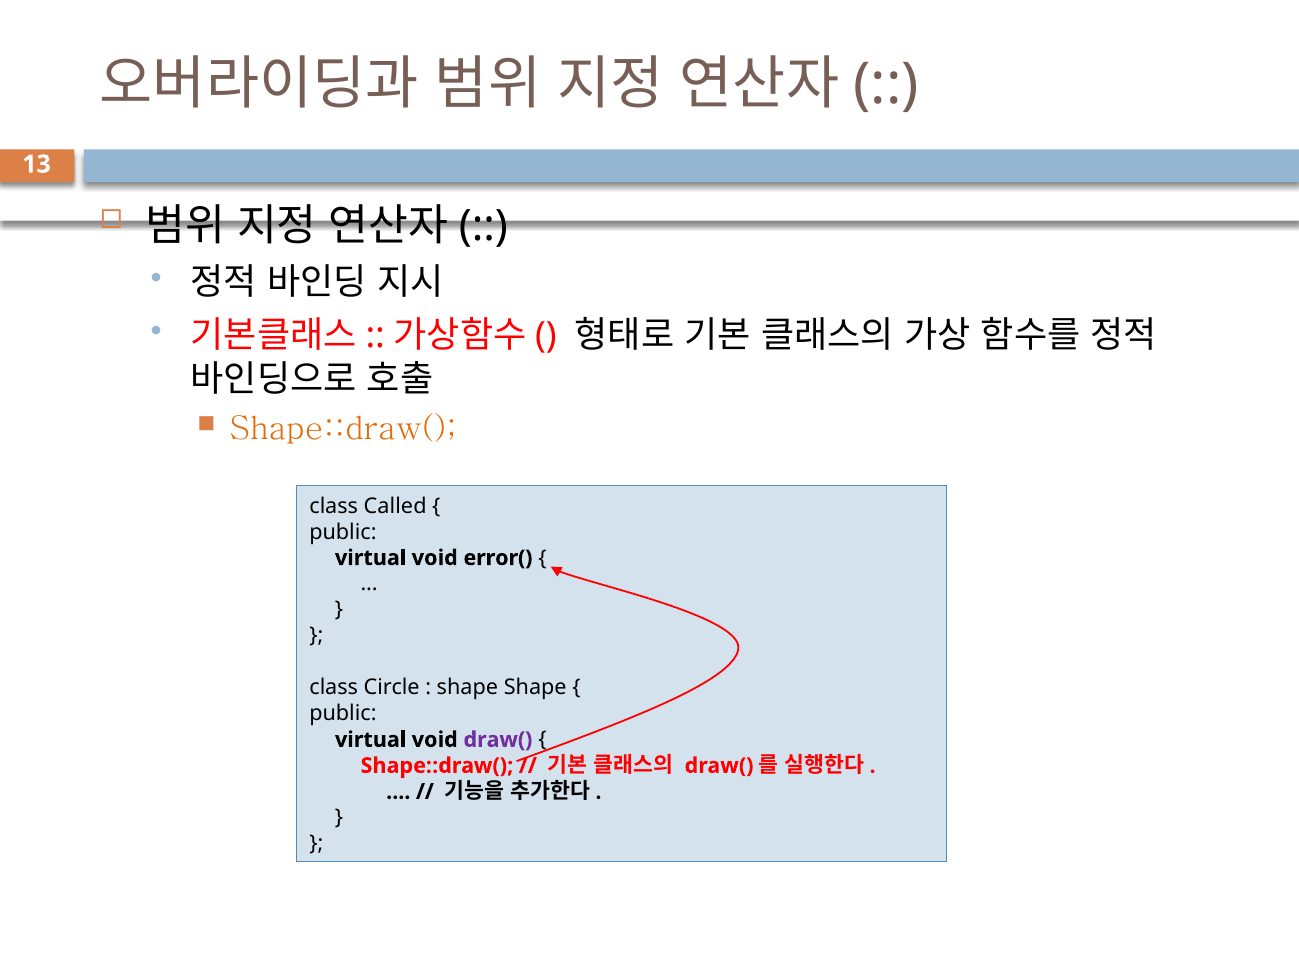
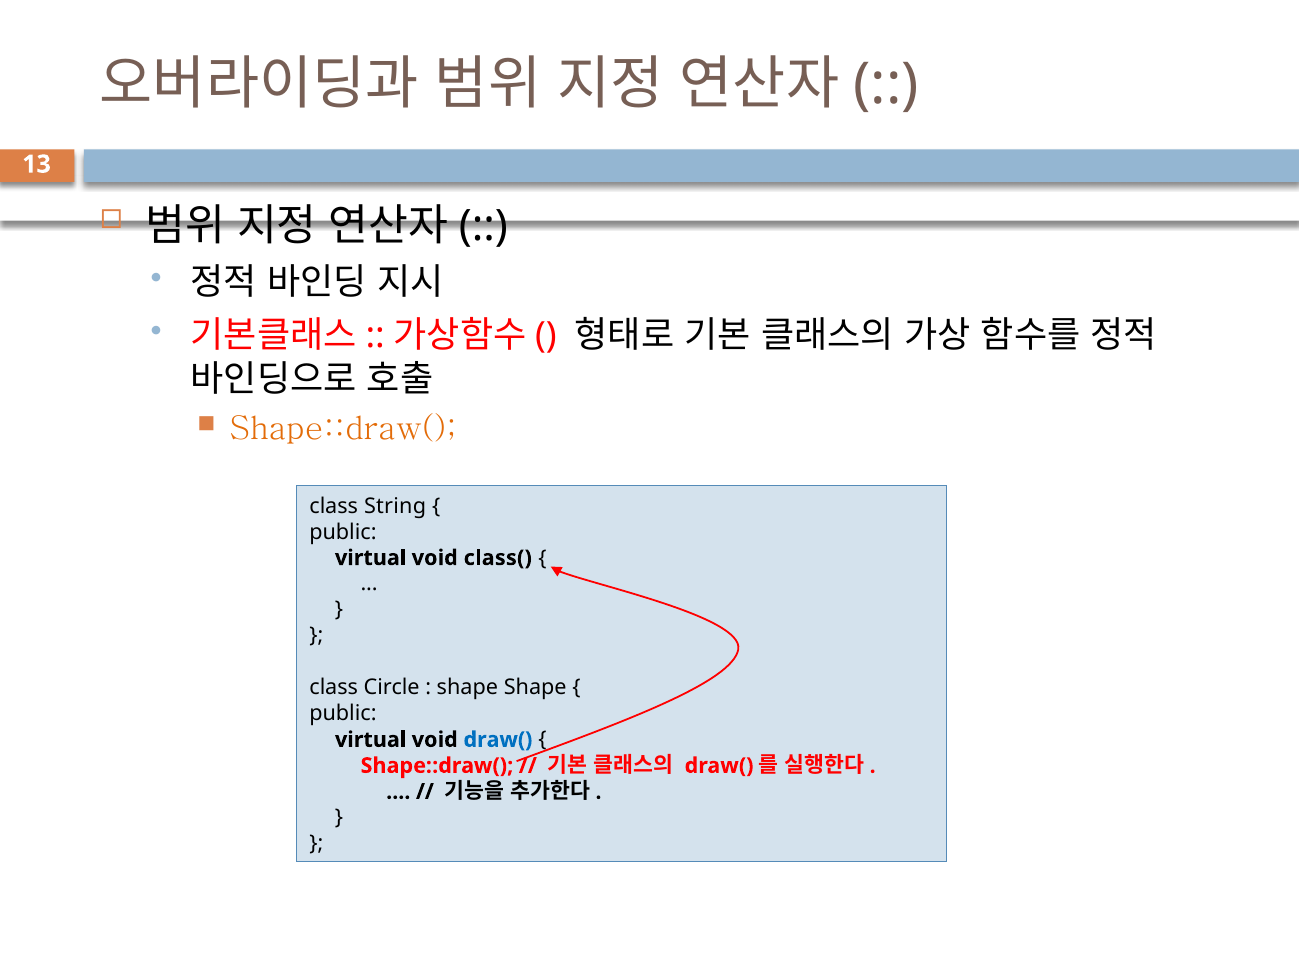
Called: Called -> String
error(: error( -> class(
draw( at (498, 740) colour: purple -> blue
